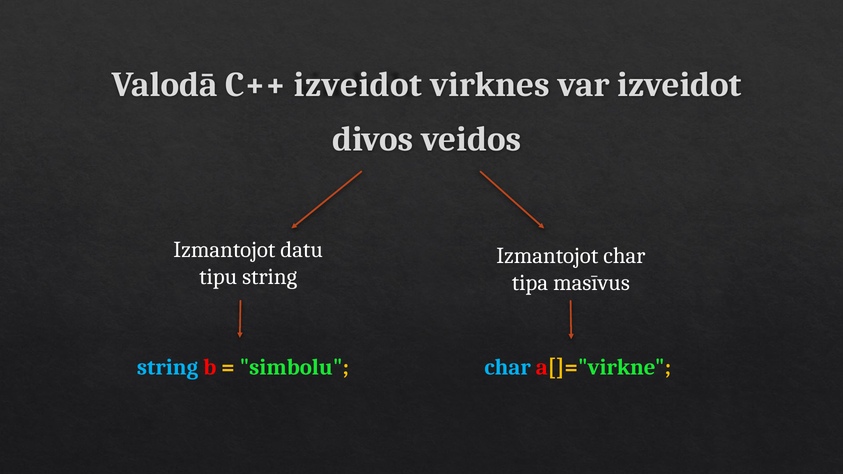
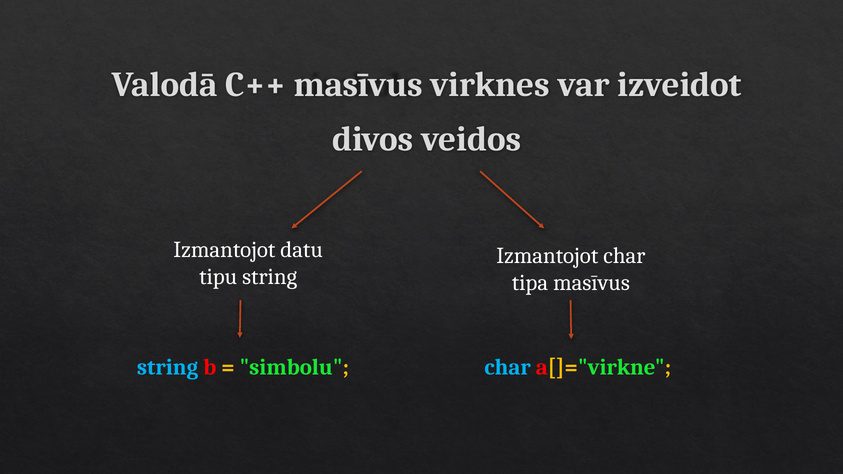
C++ izveidot: izveidot -> masīvus
